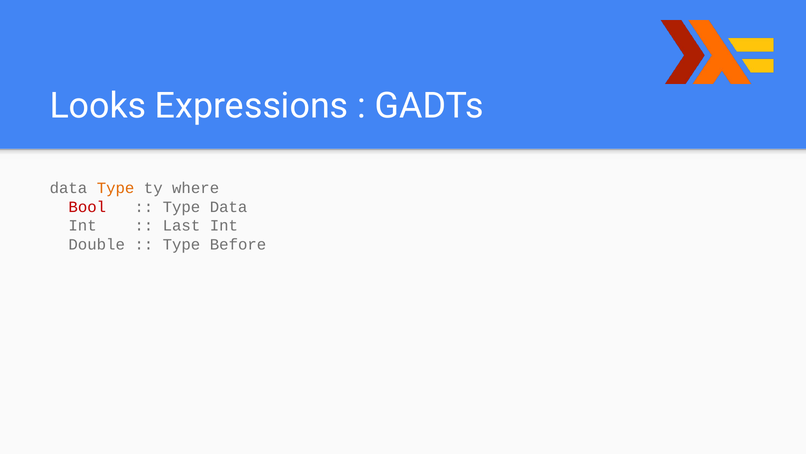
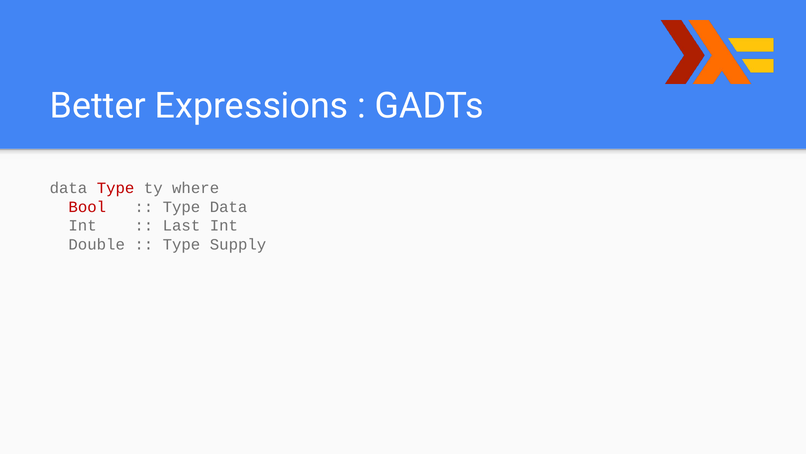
Looks: Looks -> Better
Type at (116, 188) colour: orange -> red
Before: Before -> Supply
